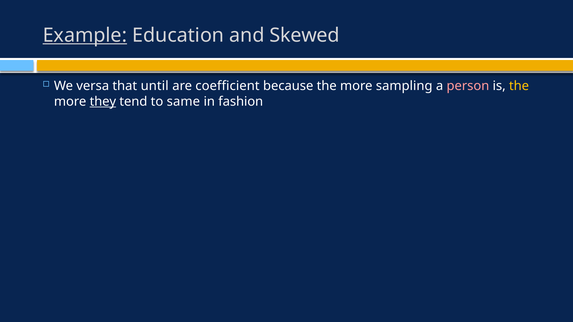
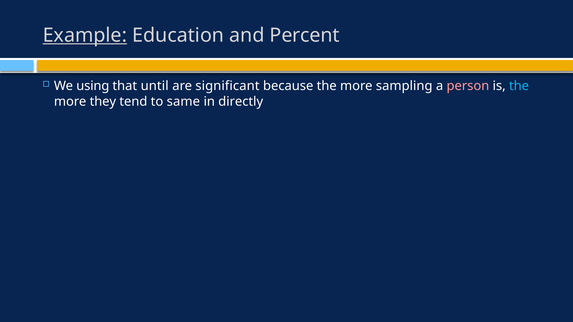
Skewed: Skewed -> Percent
versa: versa -> using
coefficient: coefficient -> significant
the at (519, 86) colour: yellow -> light blue
they underline: present -> none
fashion: fashion -> directly
